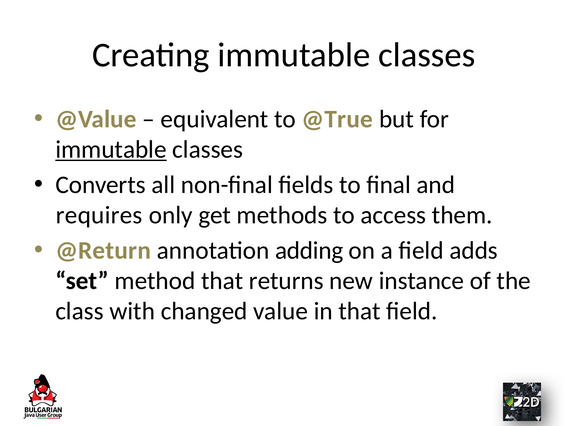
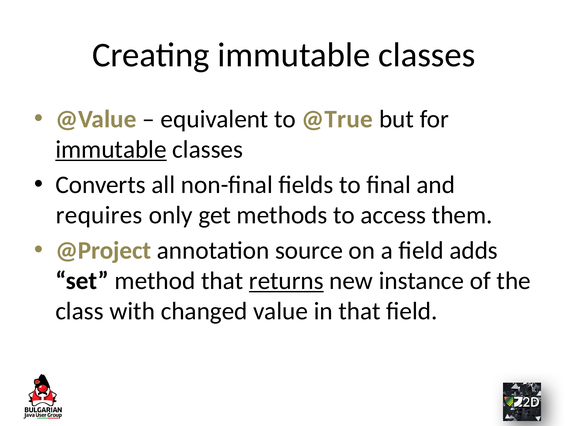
@Return: @Return -> @Project
adding: adding -> source
returns underline: none -> present
